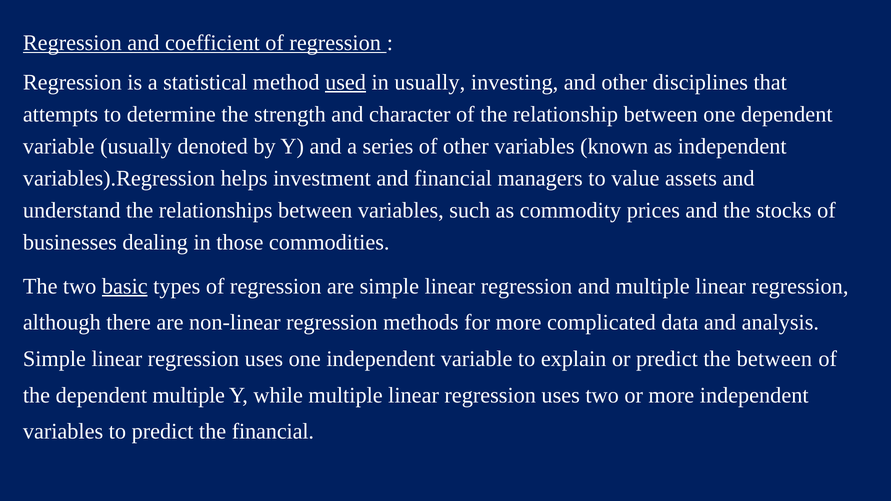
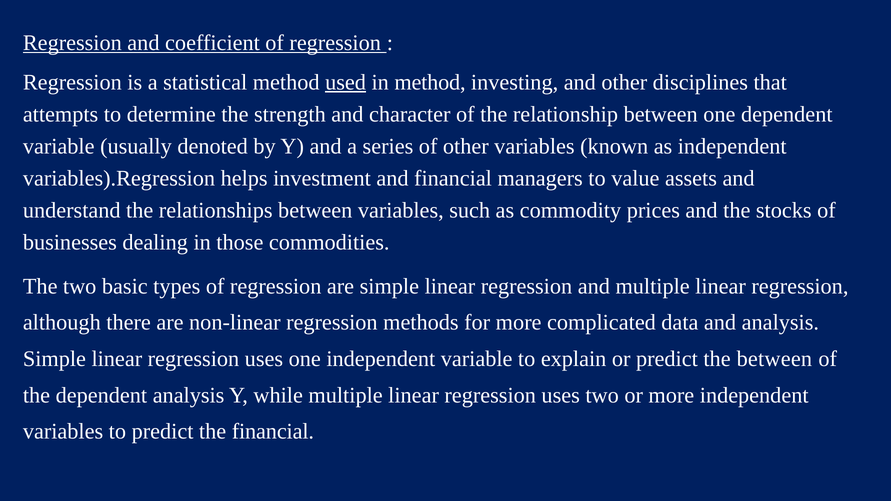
in usually: usually -> method
basic underline: present -> none
dependent multiple: multiple -> analysis
